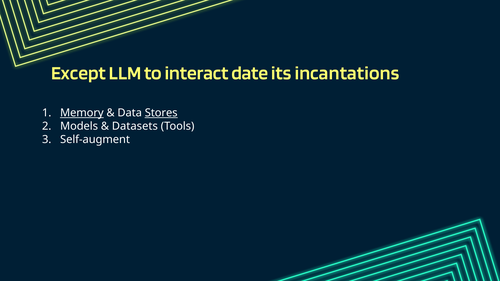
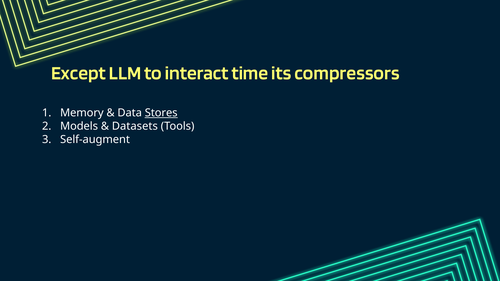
date: date -> time
incantations: incantations -> compressors
Memory underline: present -> none
